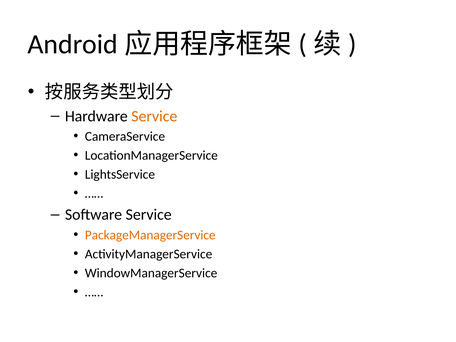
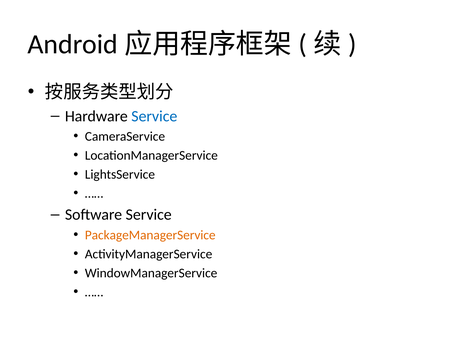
Service at (154, 116) colour: orange -> blue
